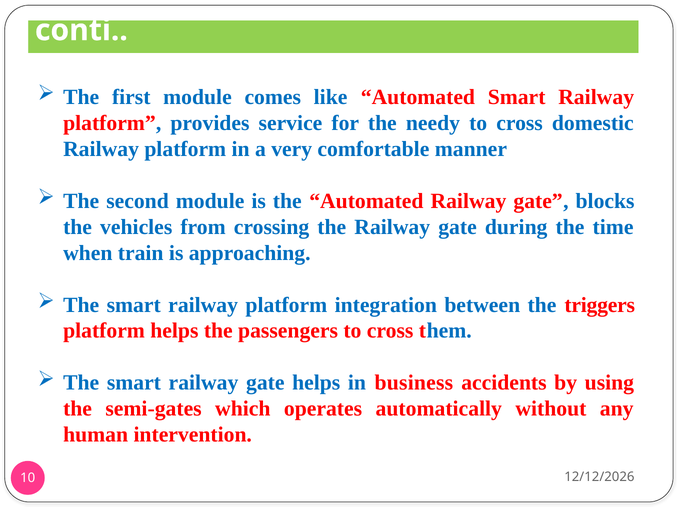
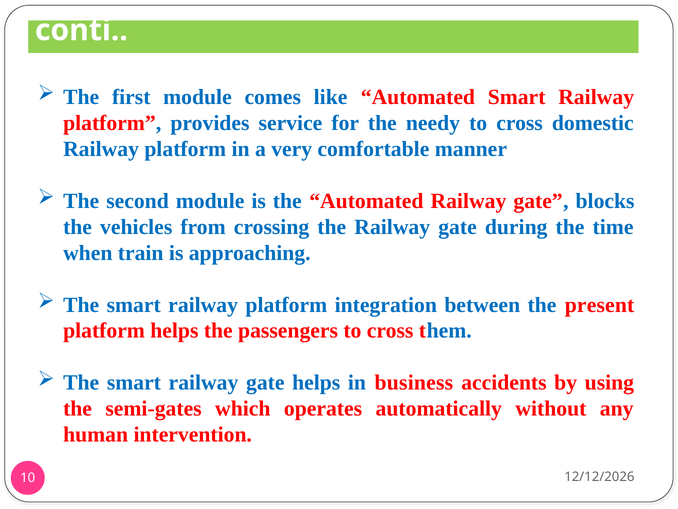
triggers: triggers -> present
